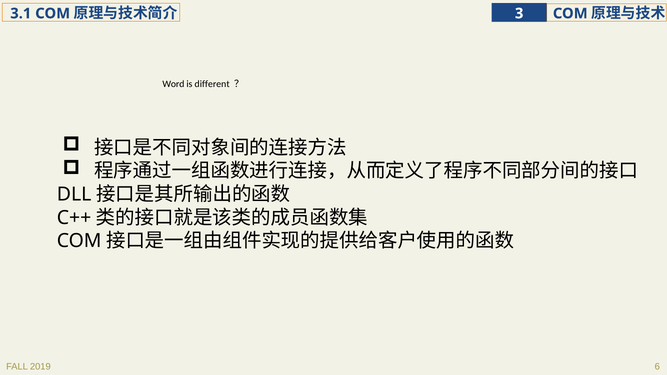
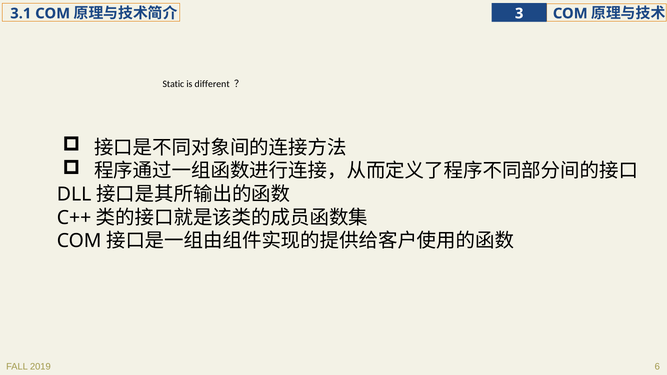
Word: Word -> Static
